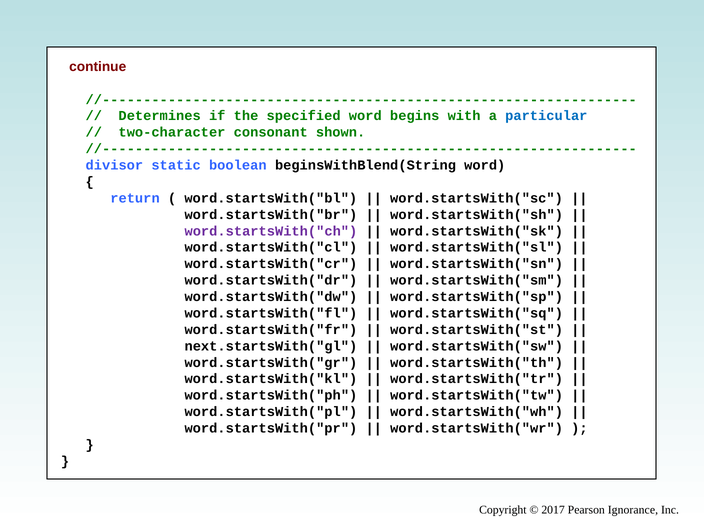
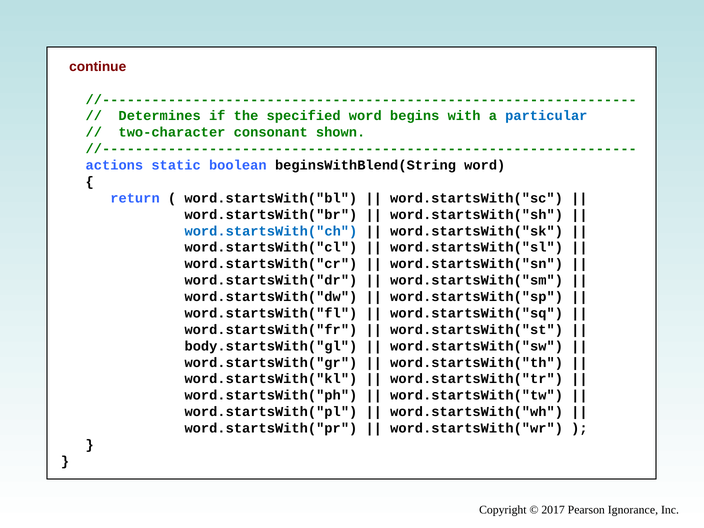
divisor: divisor -> actions
word.startsWith("ch colour: purple -> blue
next.startsWith("gl: next.startsWith("gl -> body.startsWith("gl
